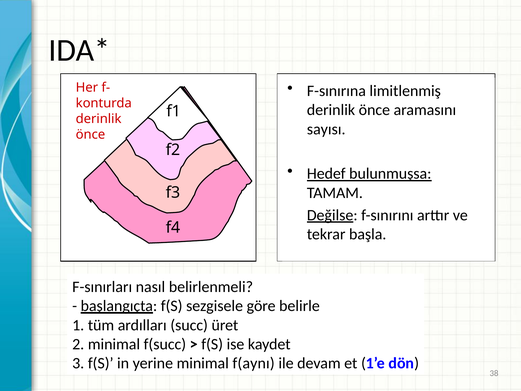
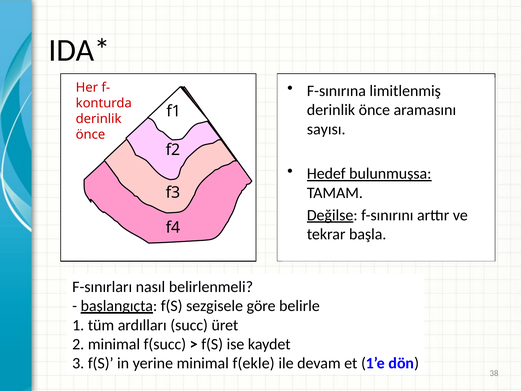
f(aynı: f(aynı -> f(ekle
